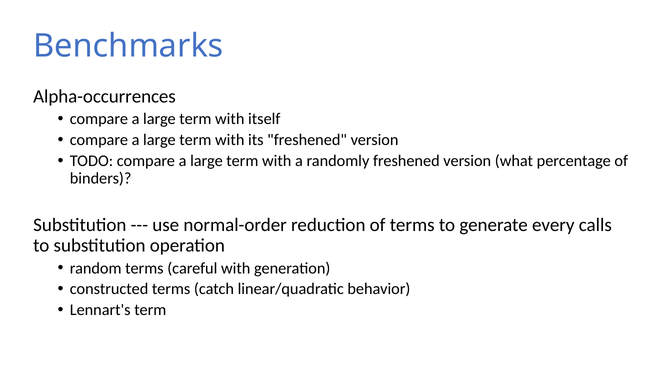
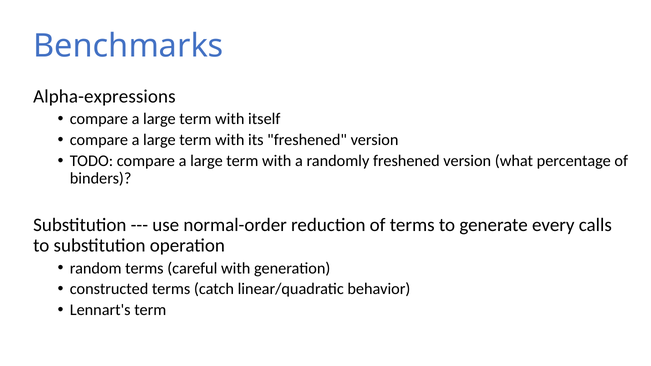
Alpha-occurrences: Alpha-occurrences -> Alpha-expressions
